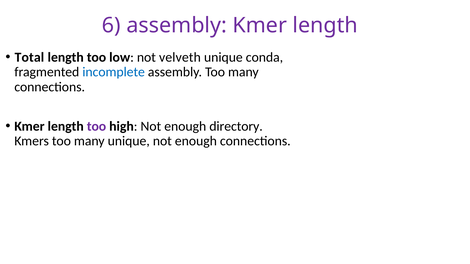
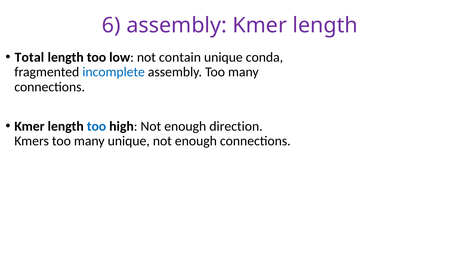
velveth: velveth -> contain
too at (97, 126) colour: purple -> blue
directory: directory -> direction
